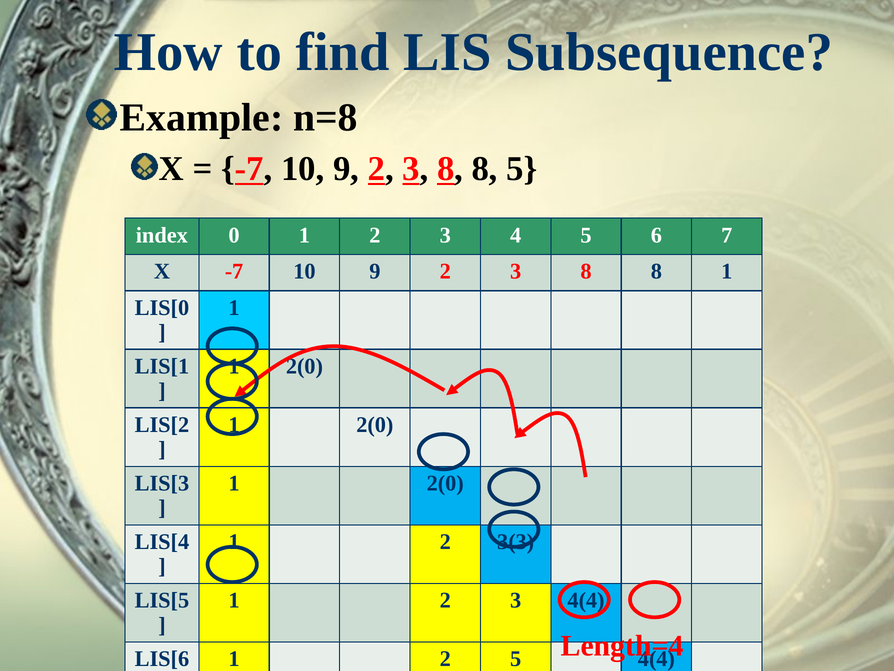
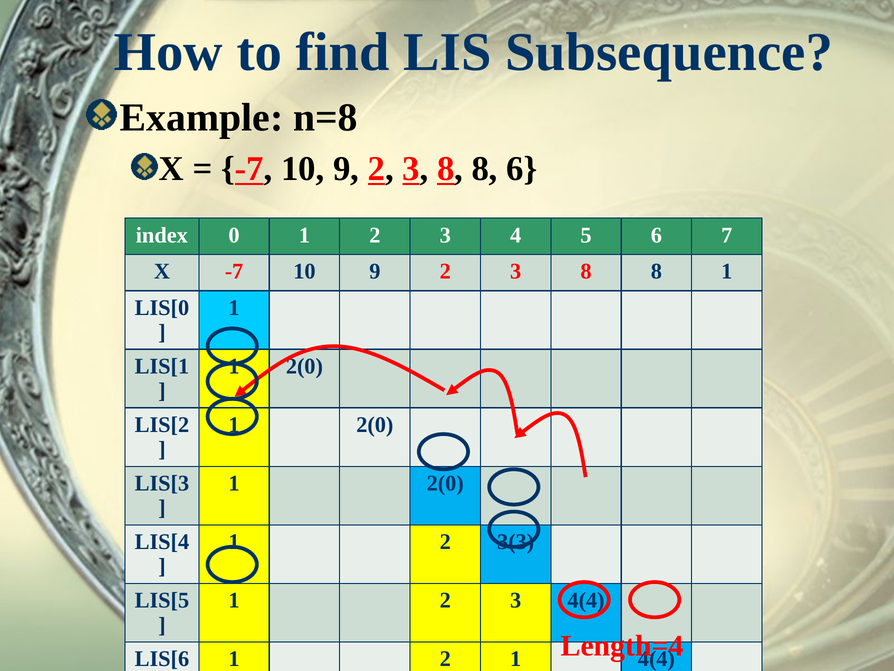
8 5: 5 -> 6
2 5: 5 -> 1
